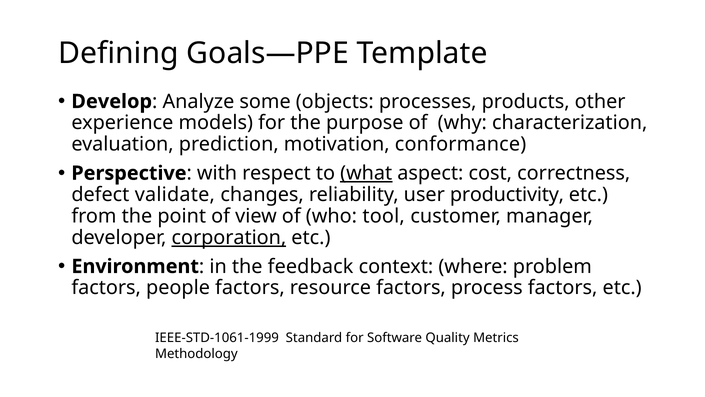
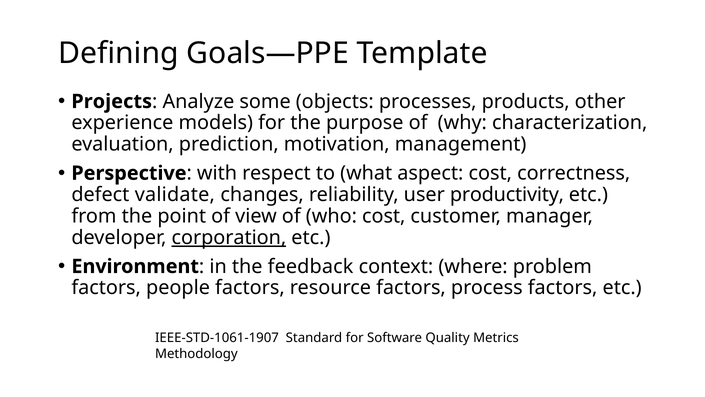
Develop: Develop -> Projects
conformance: conformance -> management
what underline: present -> none
who tool: tool -> cost
IEEE-STD-1061-1999: IEEE-STD-1061-1999 -> IEEE-STD-1061-1907
